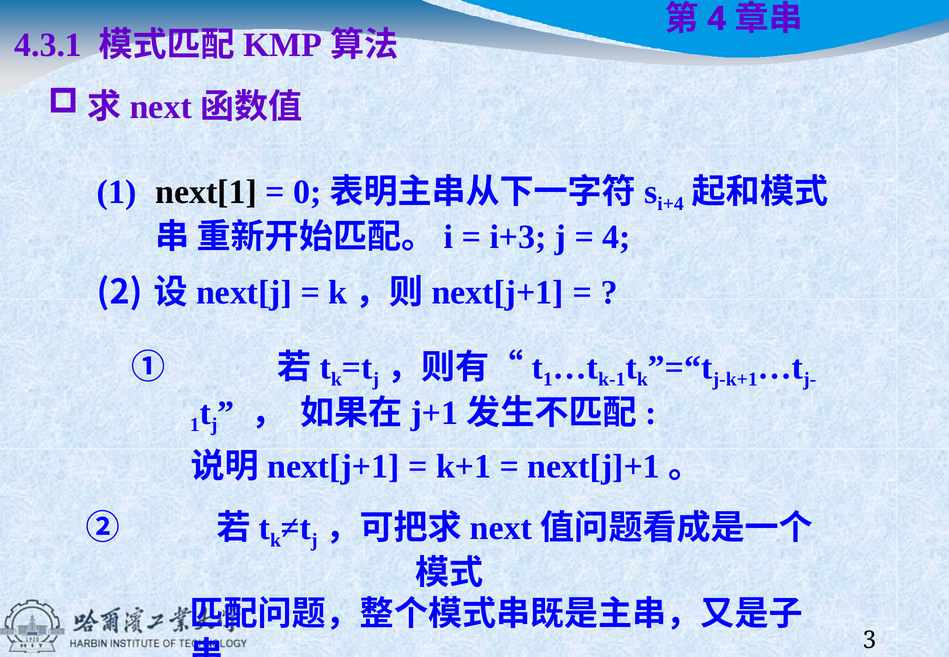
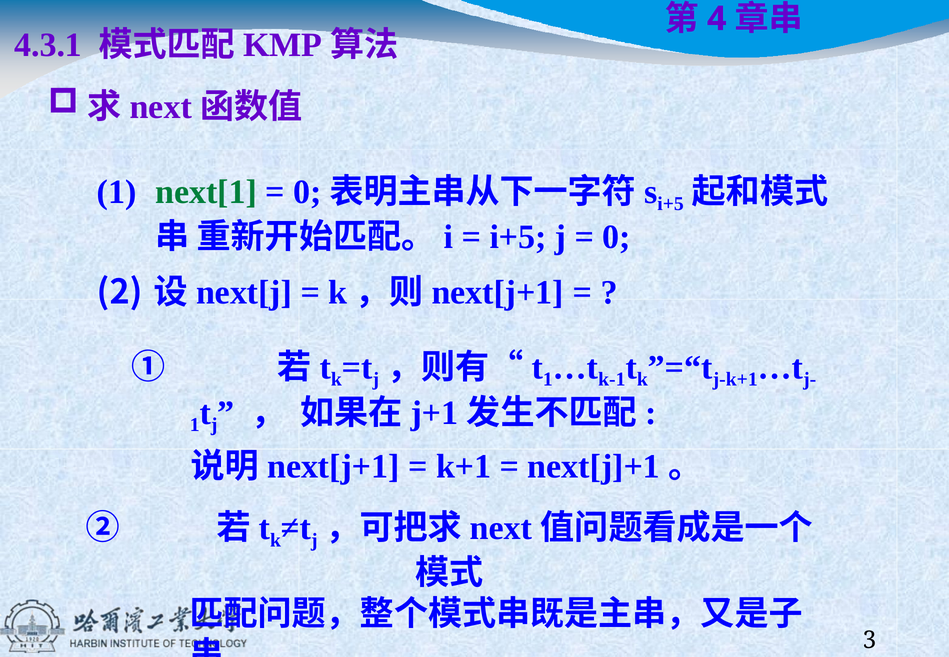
next[1 colour: black -> green
i+4 at (671, 204): i+4 -> i+5
i+3 at (518, 237): i+3 -> i+5
4 at (617, 237): 4 -> 0
